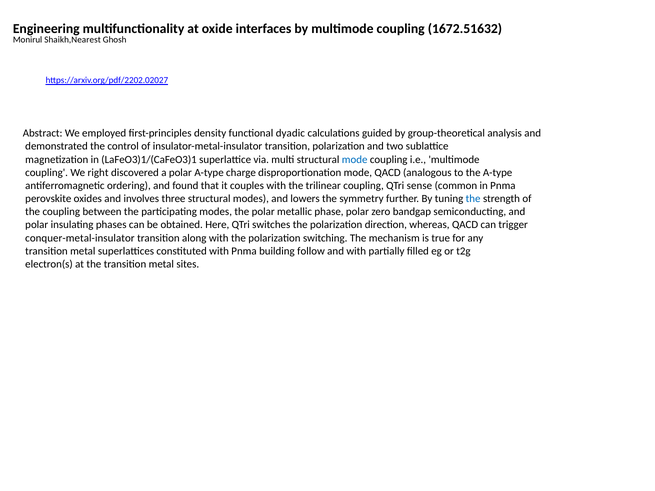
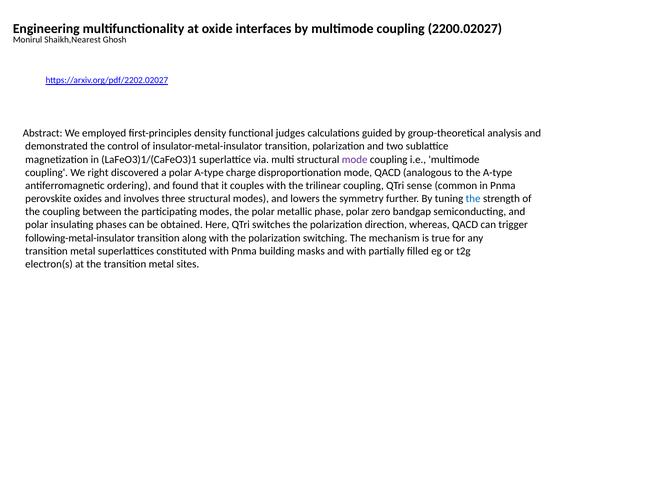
1672.51632: 1672.51632 -> 2200.02027
dyadic: dyadic -> judges
mode at (355, 160) colour: blue -> purple
conquer-metal-insulator: conquer-metal-insulator -> following-metal-insulator
follow: follow -> masks
